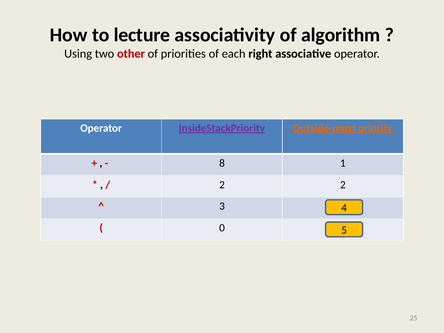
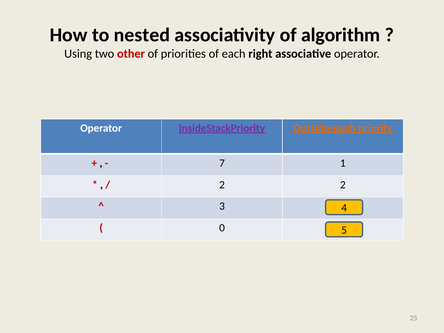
lecture: lecture -> nested
Outside-must: Outside-must -> Outside-push
8: 8 -> 7
